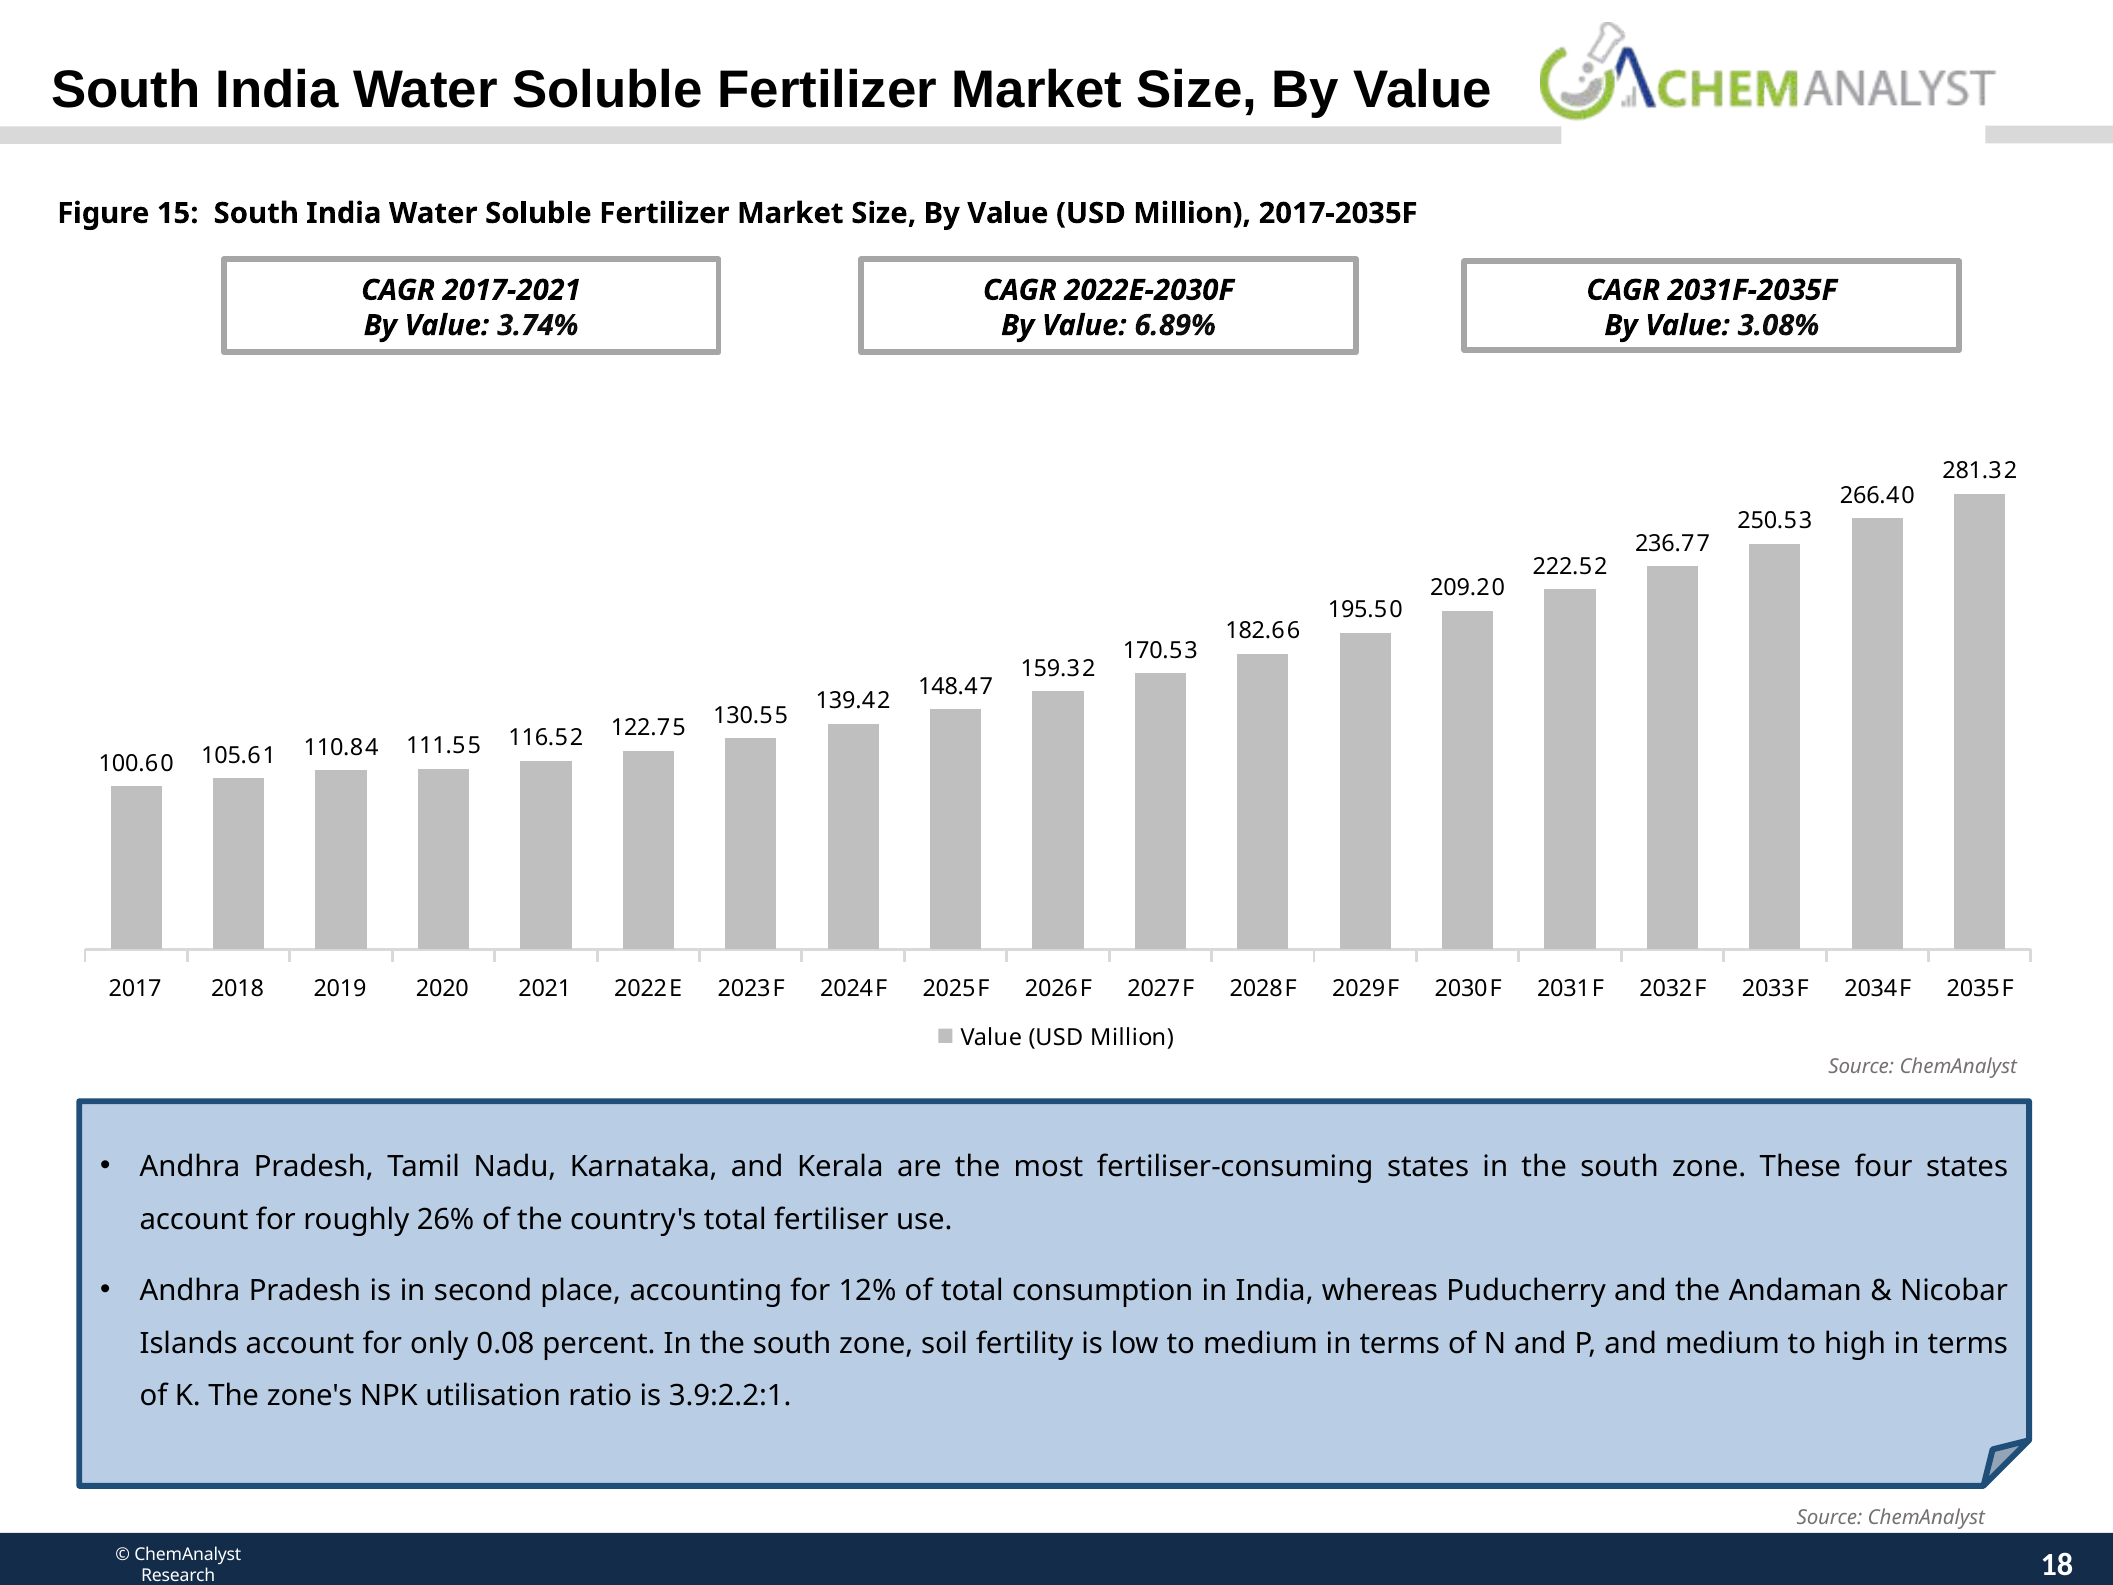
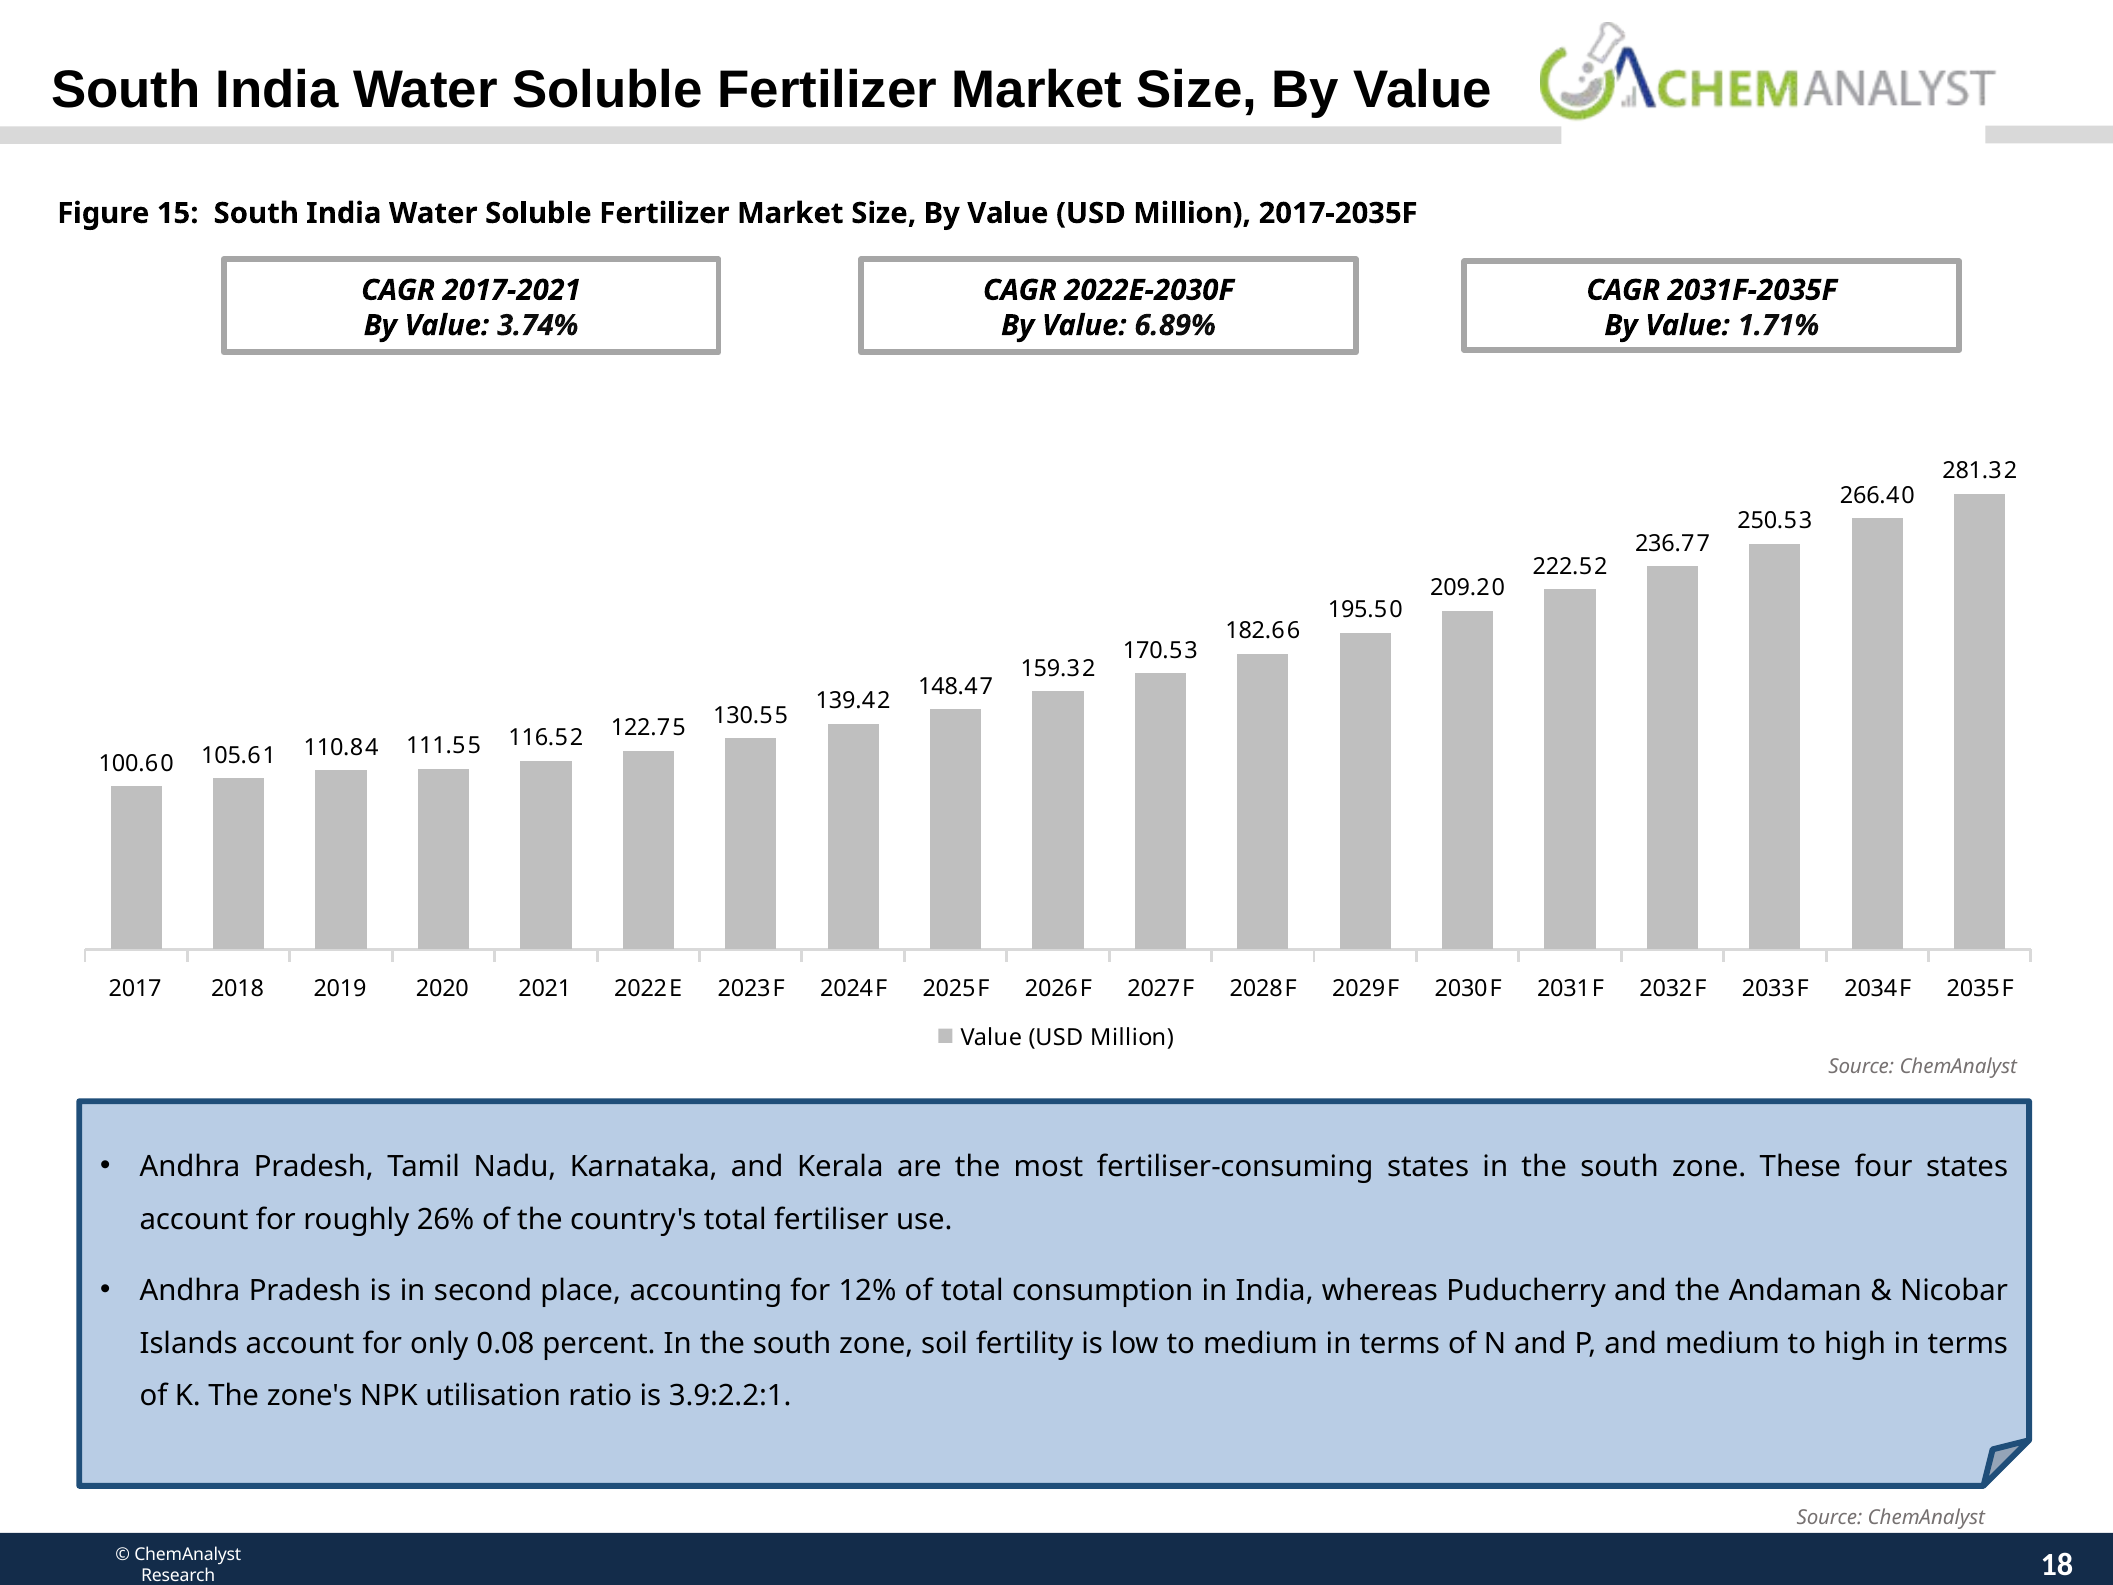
3.08%: 3.08% -> 1.71%
